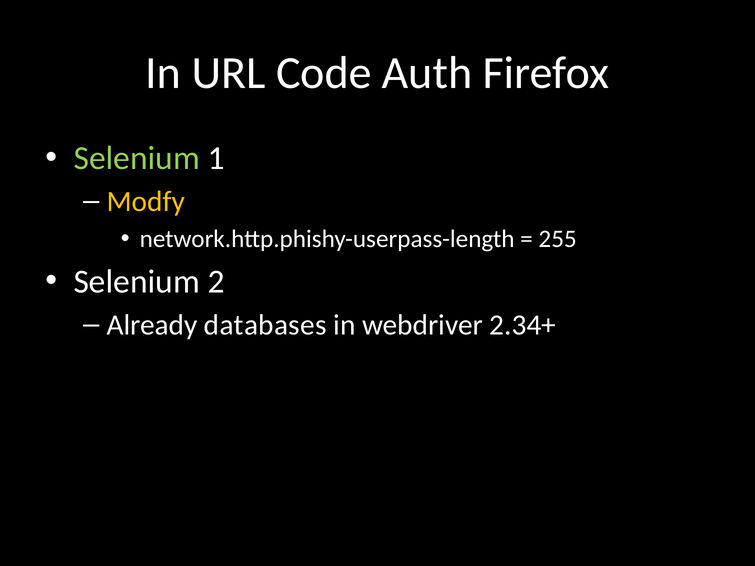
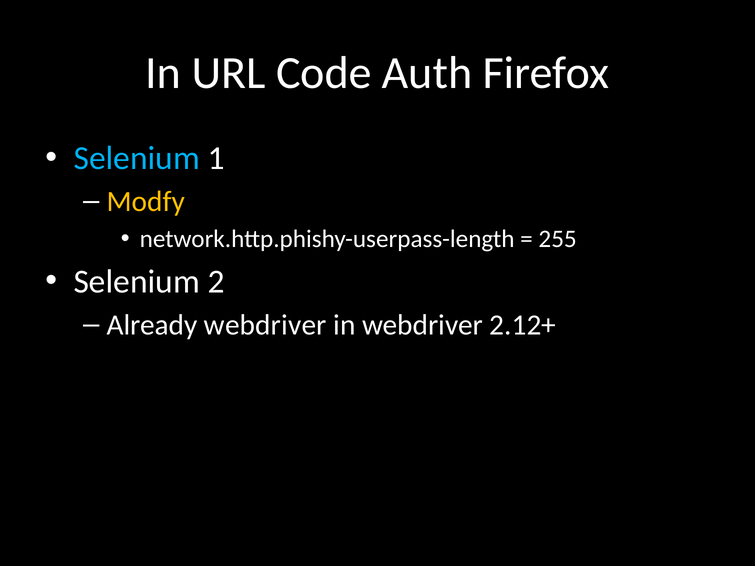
Selenium at (137, 158) colour: light green -> light blue
Already databases: databases -> webdriver
2.34+: 2.34+ -> 2.12+
